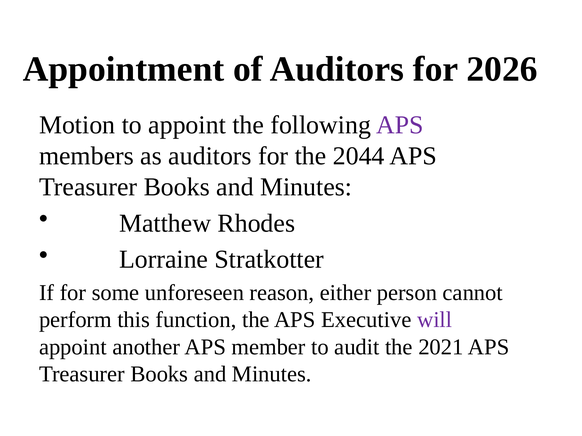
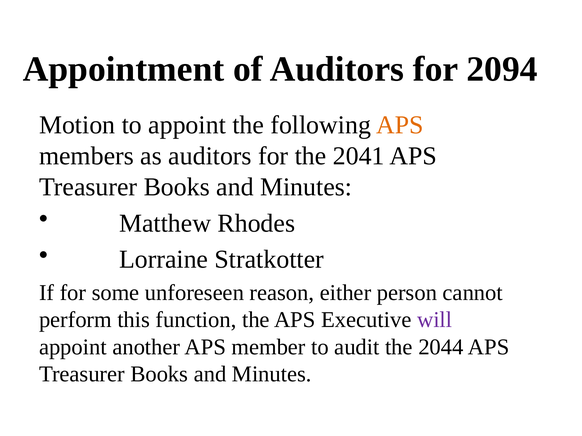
2026: 2026 -> 2094
APS at (400, 125) colour: purple -> orange
2044: 2044 -> 2041
2021: 2021 -> 2044
